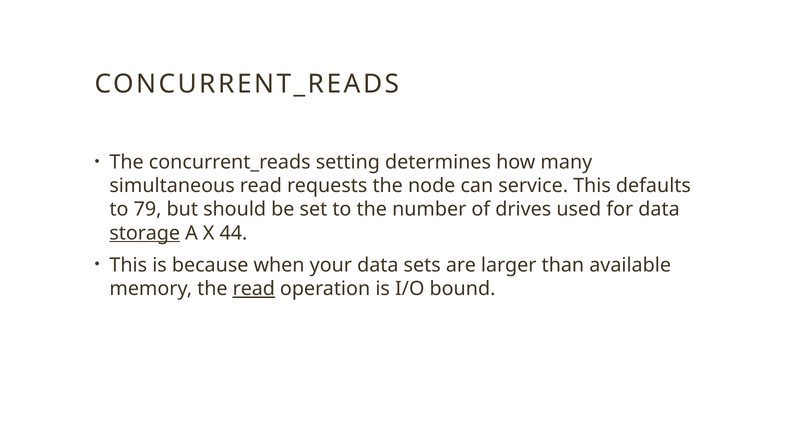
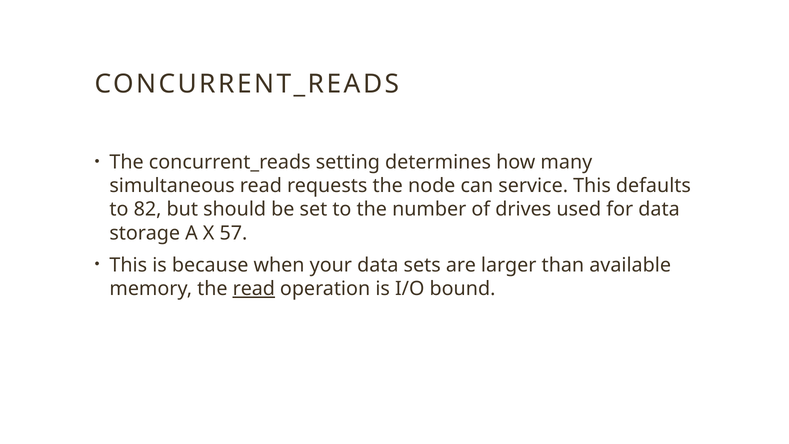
79: 79 -> 82
storage underline: present -> none
44: 44 -> 57
